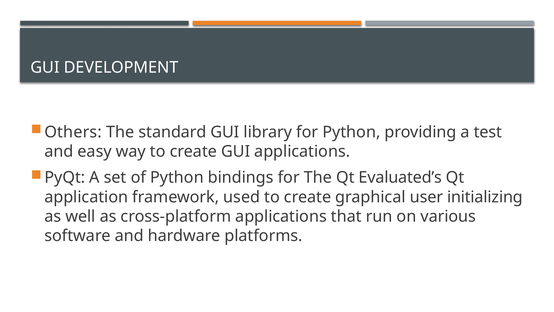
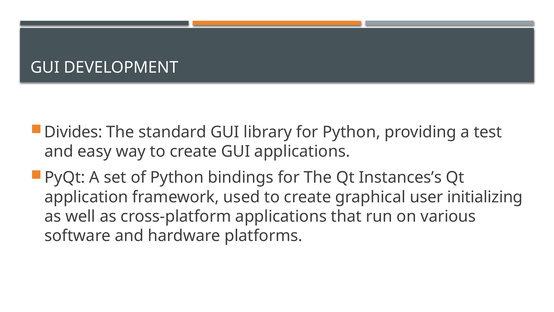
Others: Others -> Divides
Evaluated’s: Evaluated’s -> Instances’s
